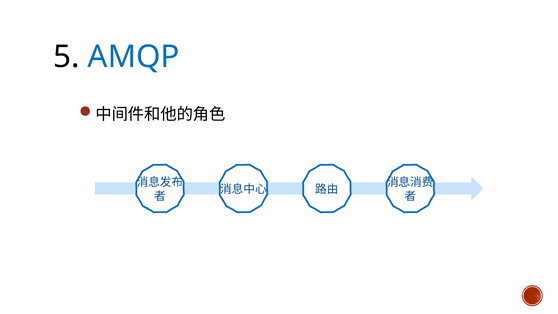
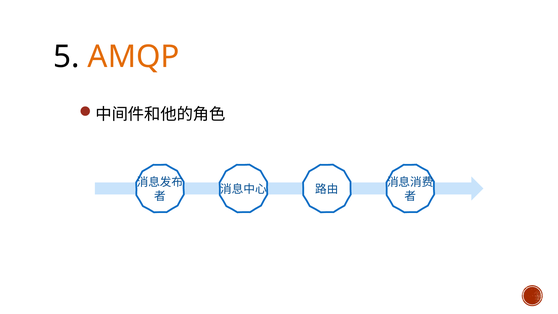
AMQP colour: blue -> orange
